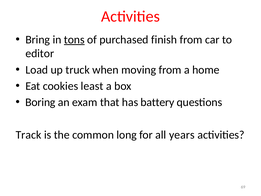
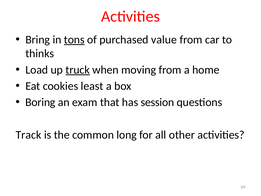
finish: finish -> value
editor: editor -> thinks
truck underline: none -> present
battery: battery -> session
years: years -> other
